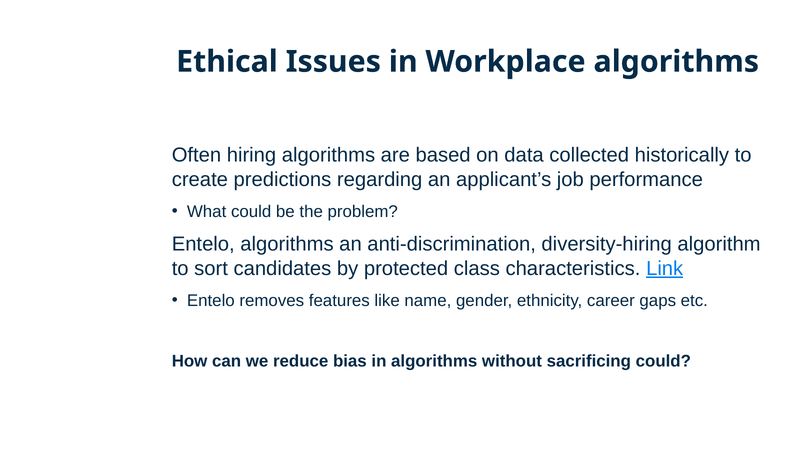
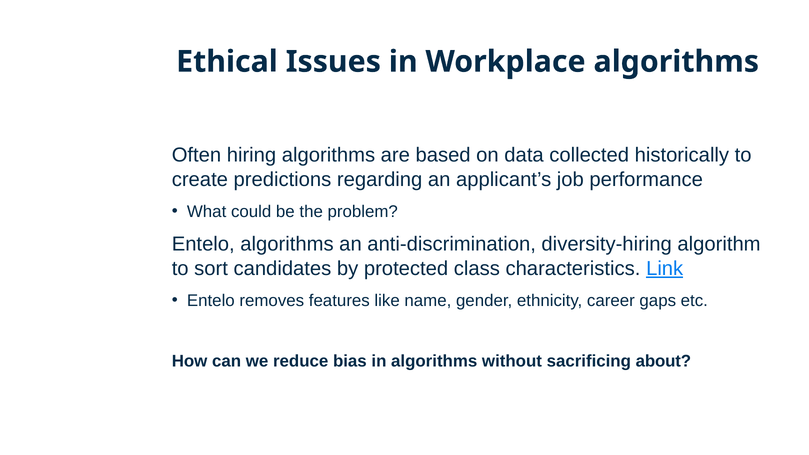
sacrificing could: could -> about
